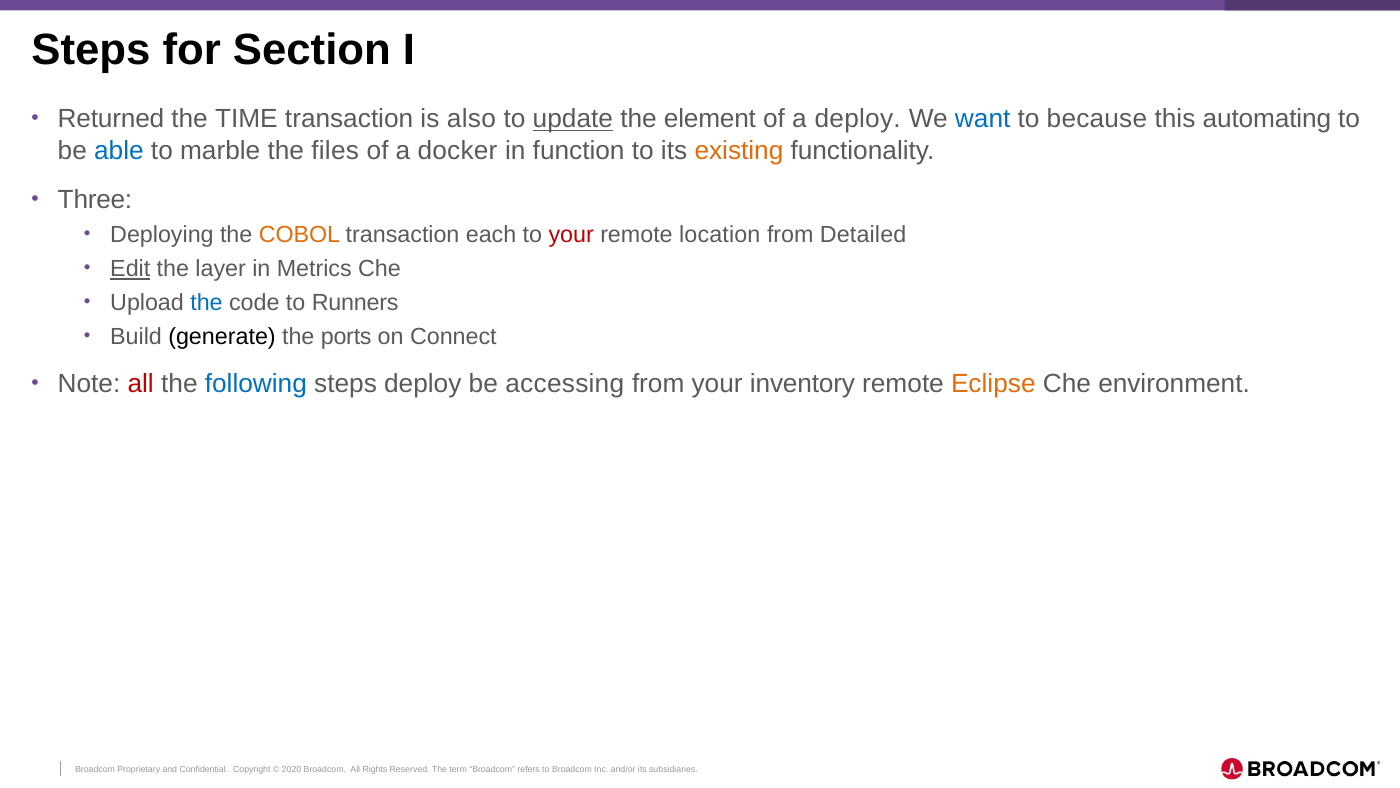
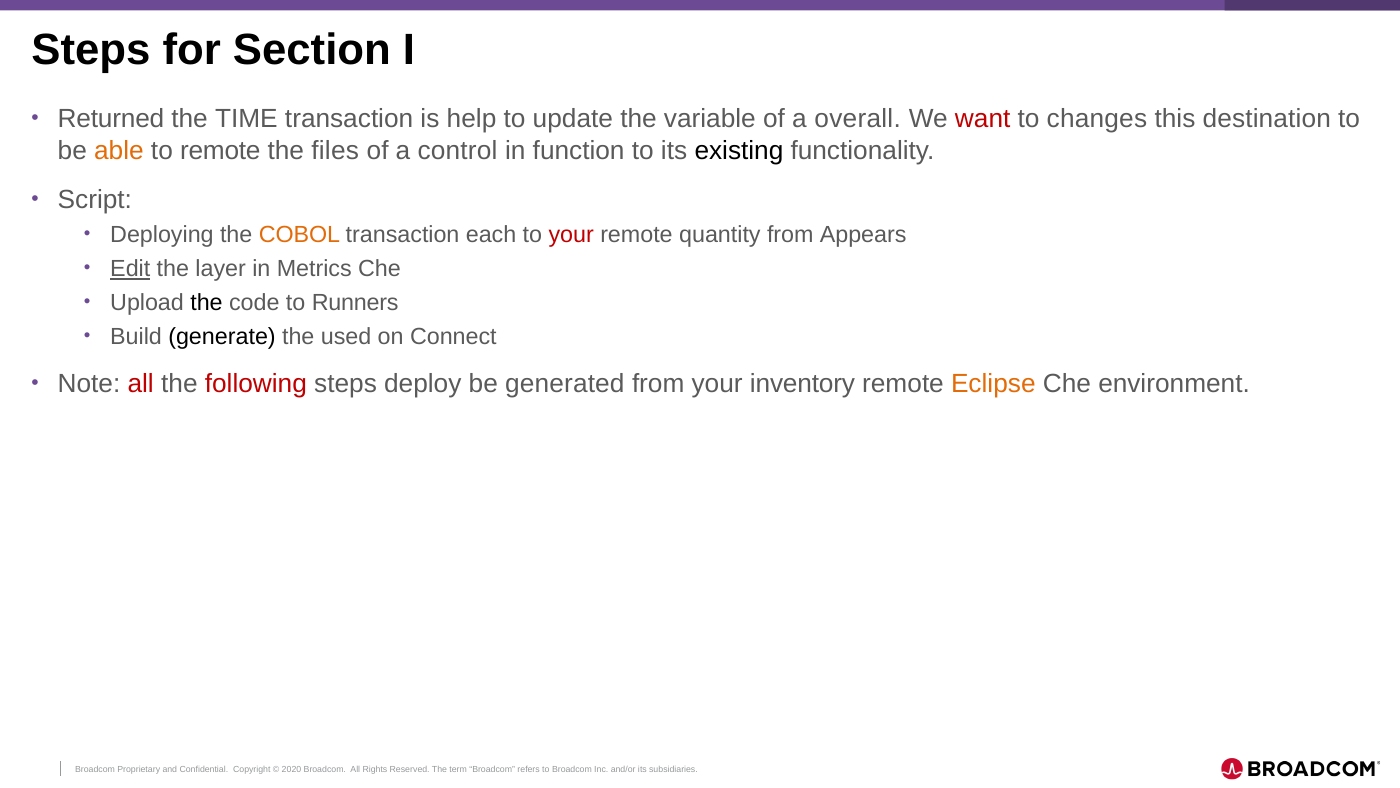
also: also -> help
update underline: present -> none
element: element -> variable
a deploy: deploy -> overall
want colour: blue -> red
because: because -> changes
automating: automating -> destination
able colour: blue -> orange
to marble: marble -> remote
docker: docker -> control
existing colour: orange -> black
Three: Three -> Script
location: location -> quantity
Detailed: Detailed -> Appears
the at (206, 302) colour: blue -> black
ports: ports -> used
following colour: blue -> red
accessing: accessing -> generated
